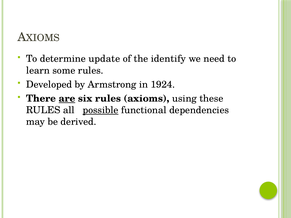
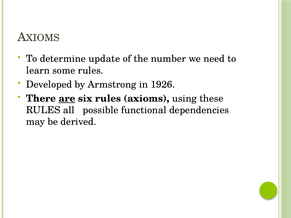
identify: identify -> number
1924: 1924 -> 1926
possible underline: present -> none
